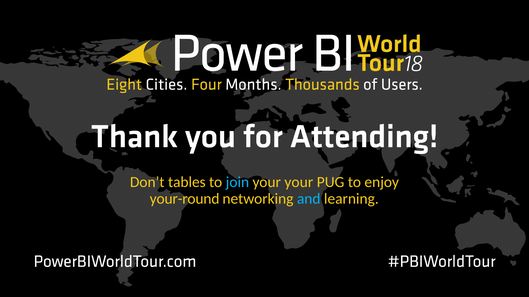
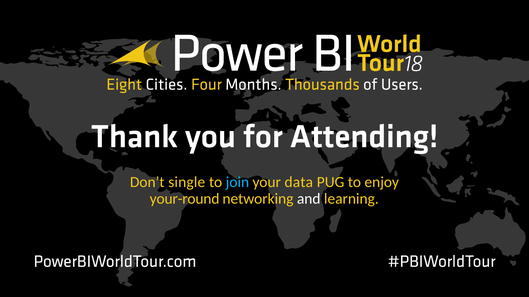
tables: tables -> single
your your: your -> data
and colour: light blue -> white
